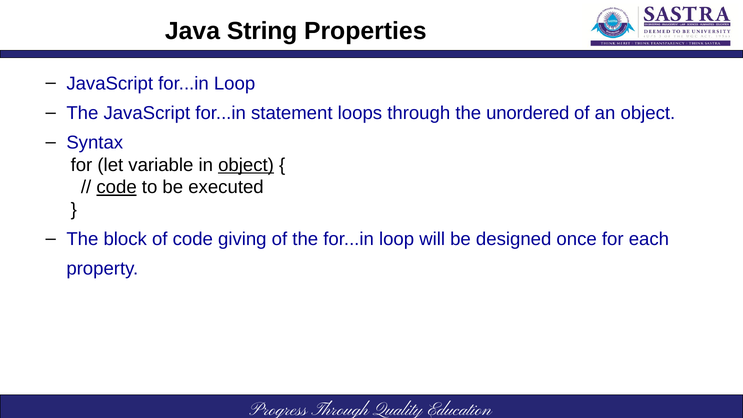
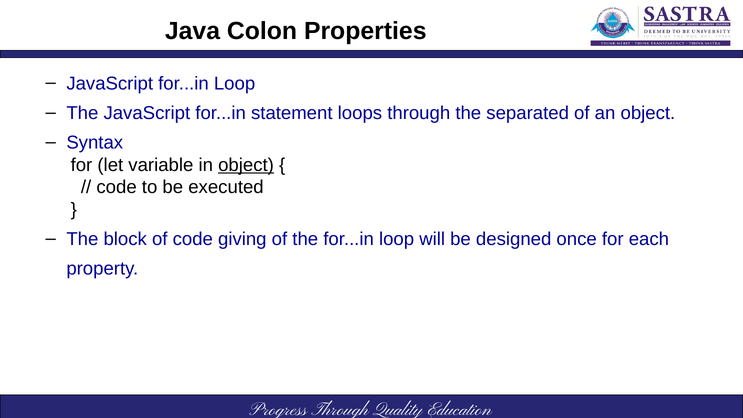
String: String -> Colon
unordered: unordered -> separated
code at (117, 187) underline: present -> none
